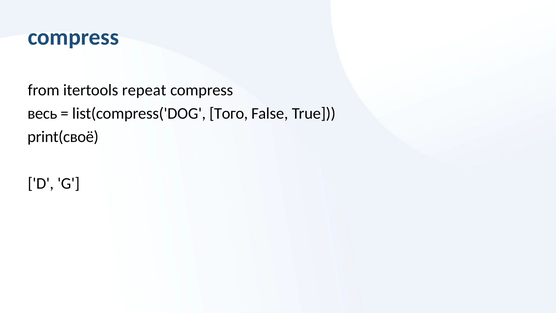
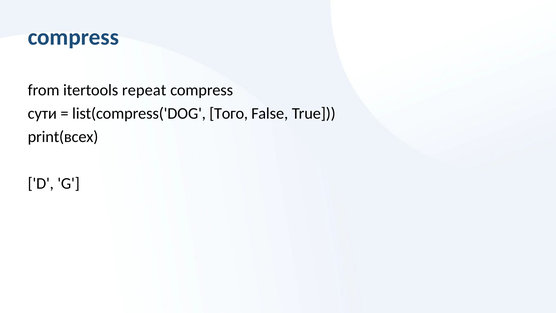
весь: весь -> сути
print(своё: print(своё -> print(всех
